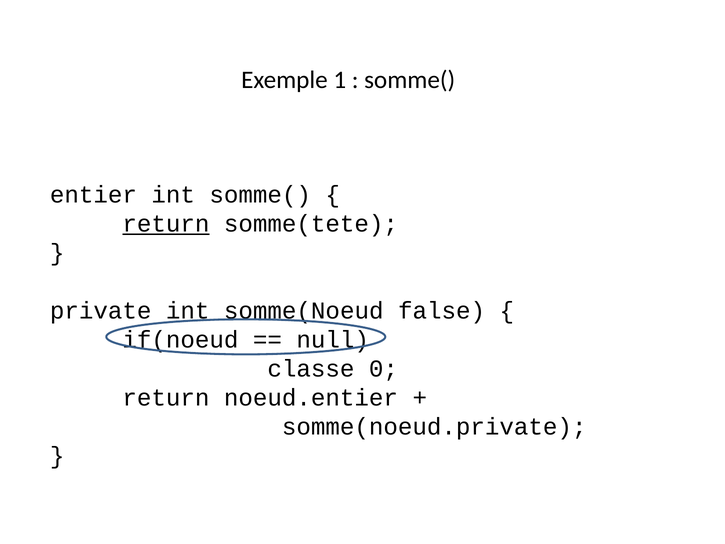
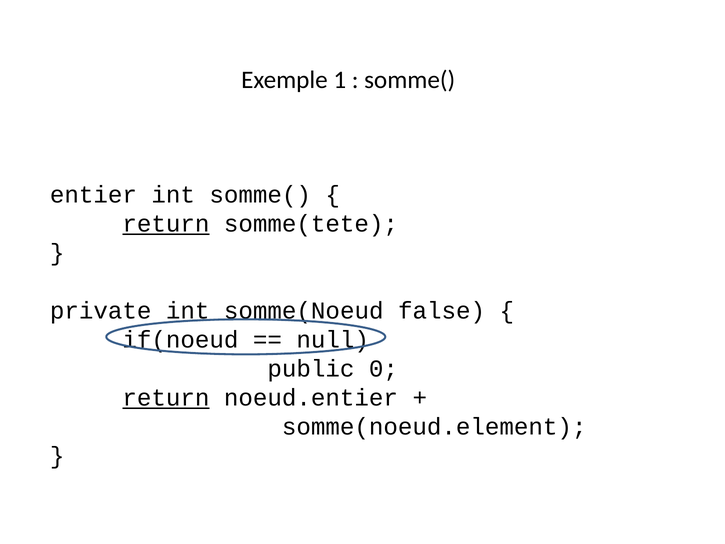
classe: classe -> public
return at (166, 398) underline: none -> present
somme(noeud.private: somme(noeud.private -> somme(noeud.element
